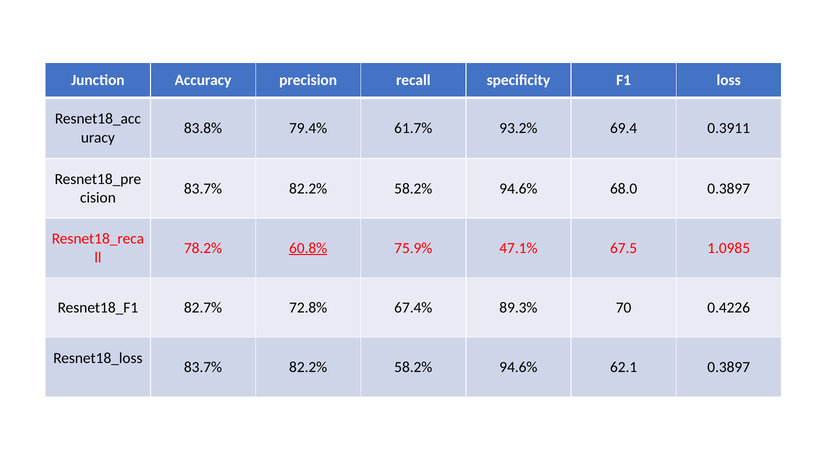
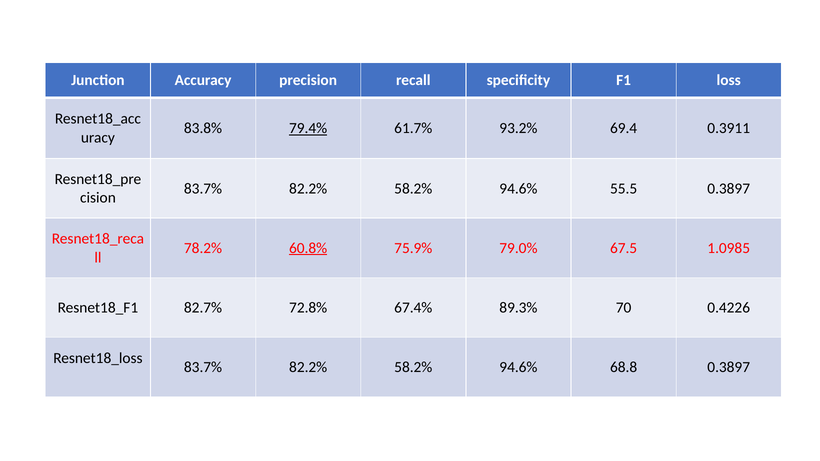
79.4% underline: none -> present
68.0: 68.0 -> 55.5
47.1%: 47.1% -> 79.0%
62.1: 62.1 -> 68.8
